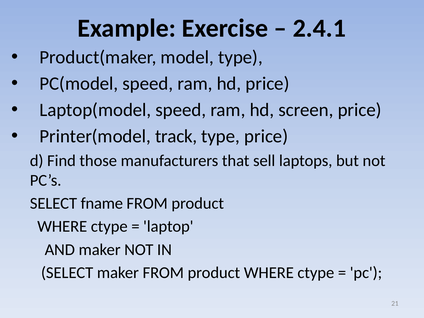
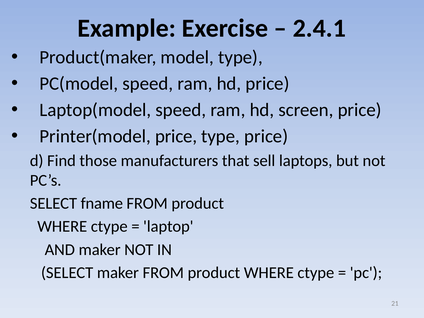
Printer(model track: track -> price
